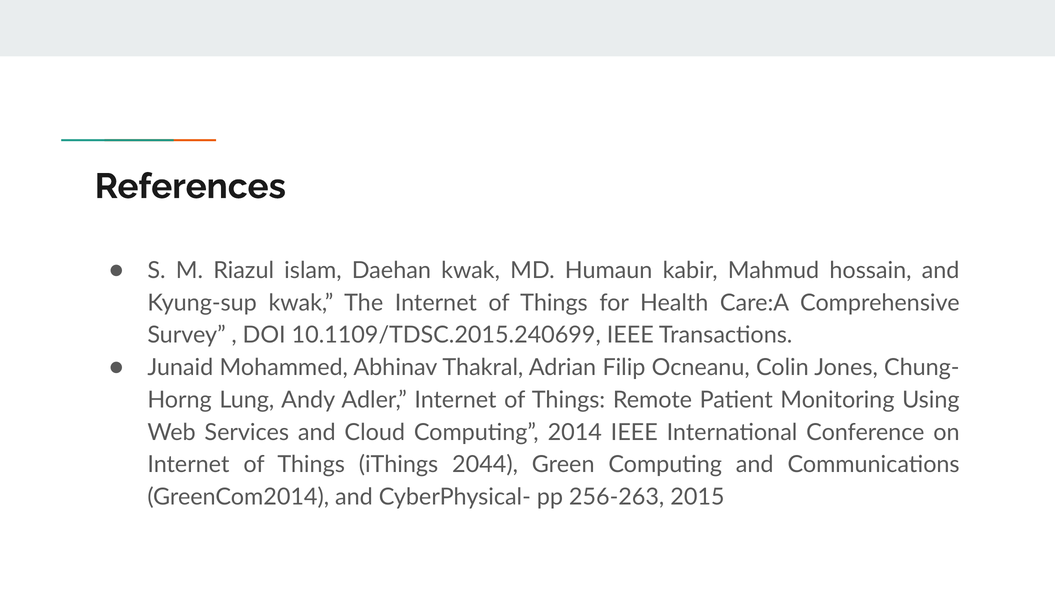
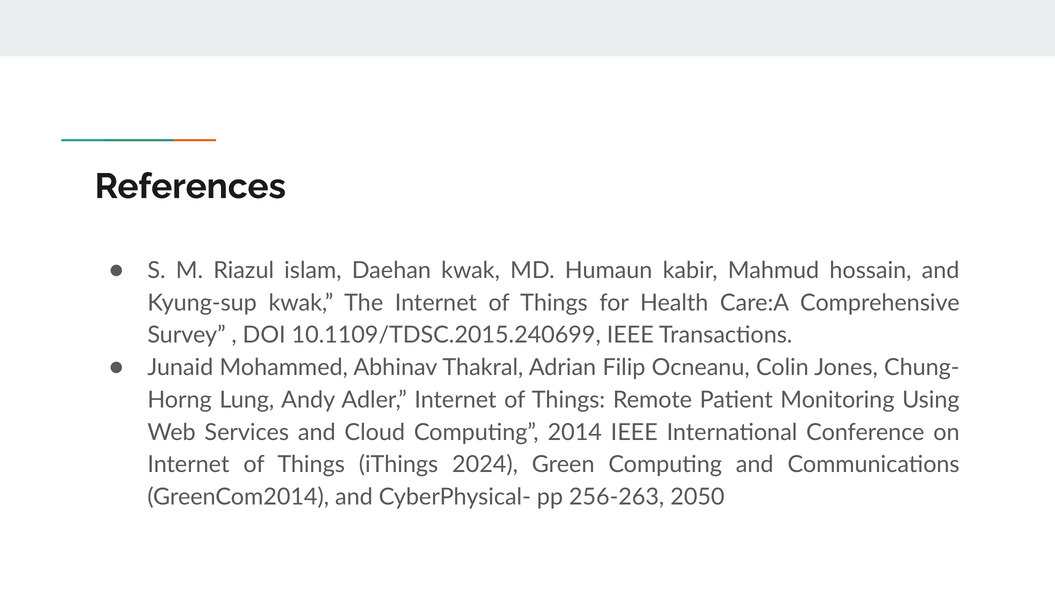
2044: 2044 -> 2024
2015: 2015 -> 2050
